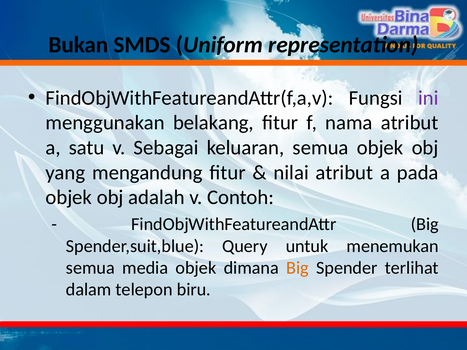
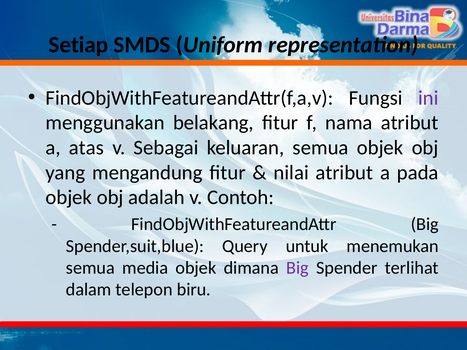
Bukan: Bukan -> Setiap
satu: satu -> atas
Big at (297, 268) colour: orange -> purple
